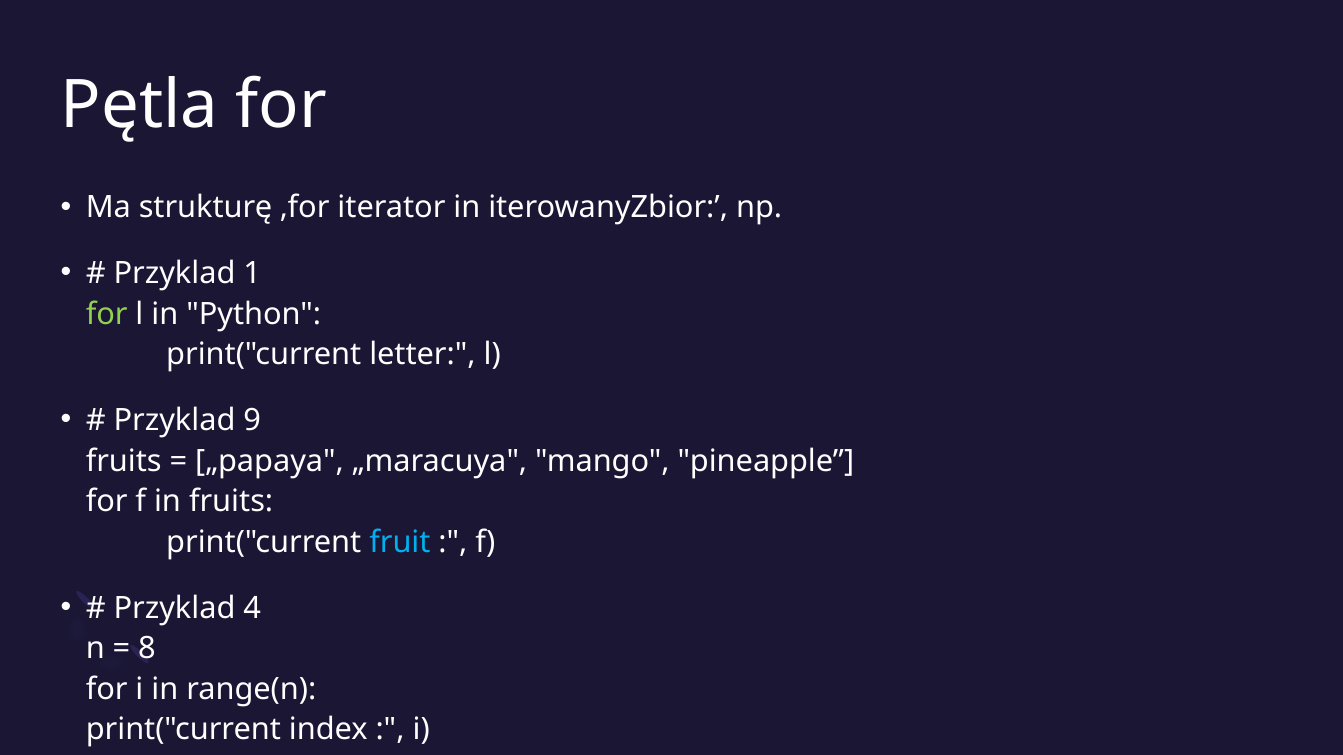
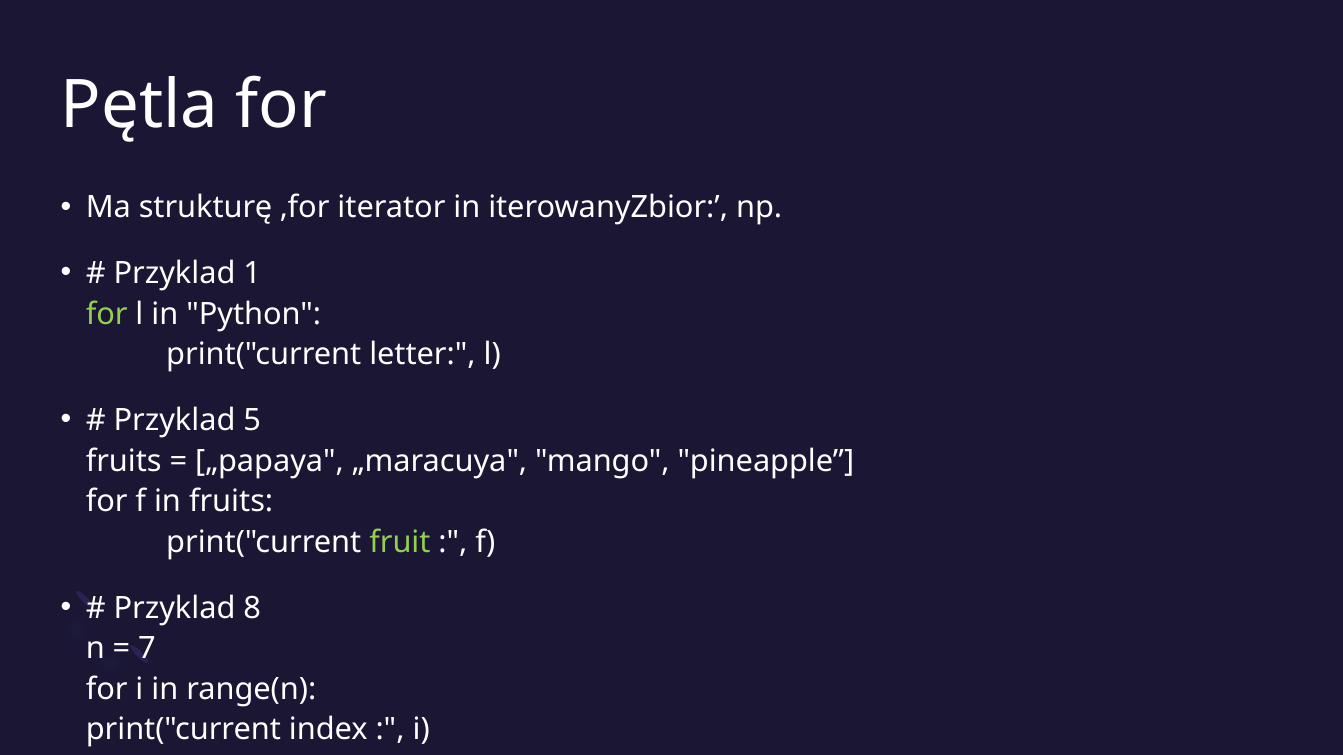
9: 9 -> 5
fruit colour: light blue -> light green
4: 4 -> 8
8: 8 -> 7
